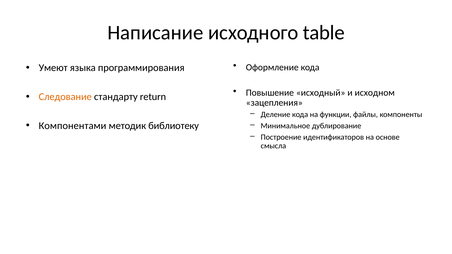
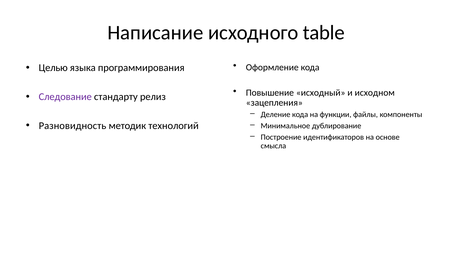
Умеют: Умеют -> Целью
Следование colour: orange -> purple
return: return -> релиз
Компонентами: Компонентами -> Разновидность
библиотеку: библиотеку -> технологий
